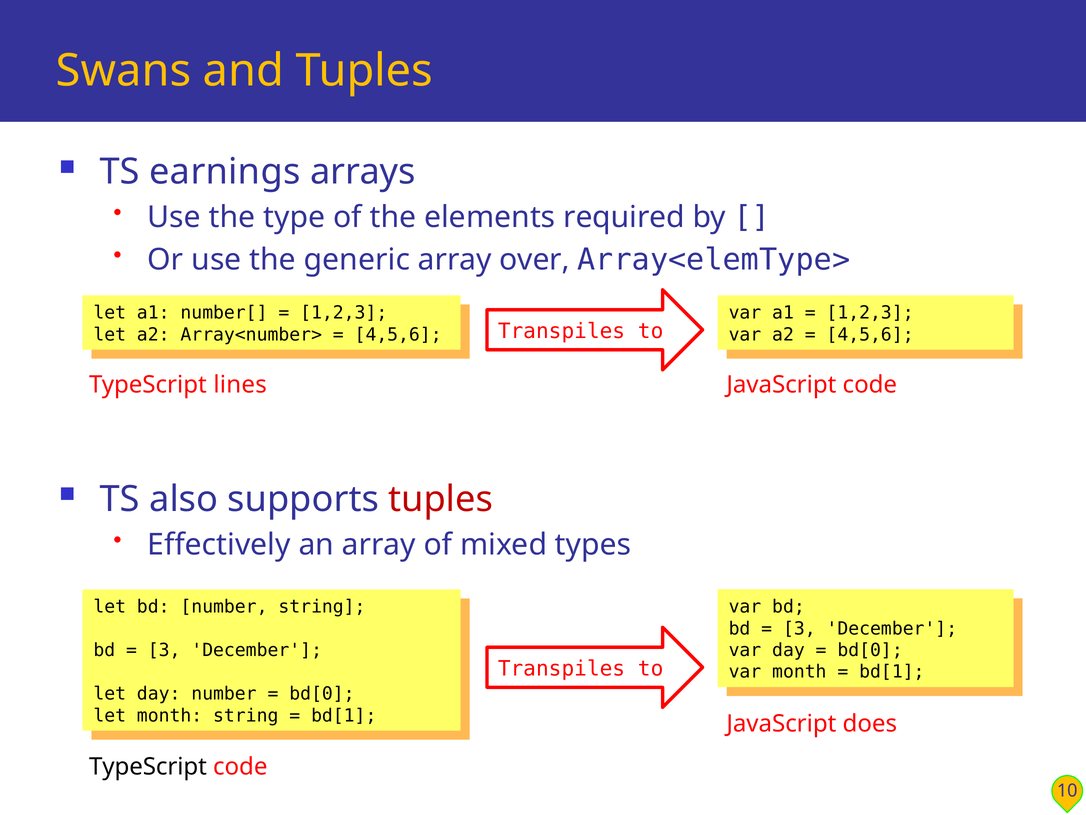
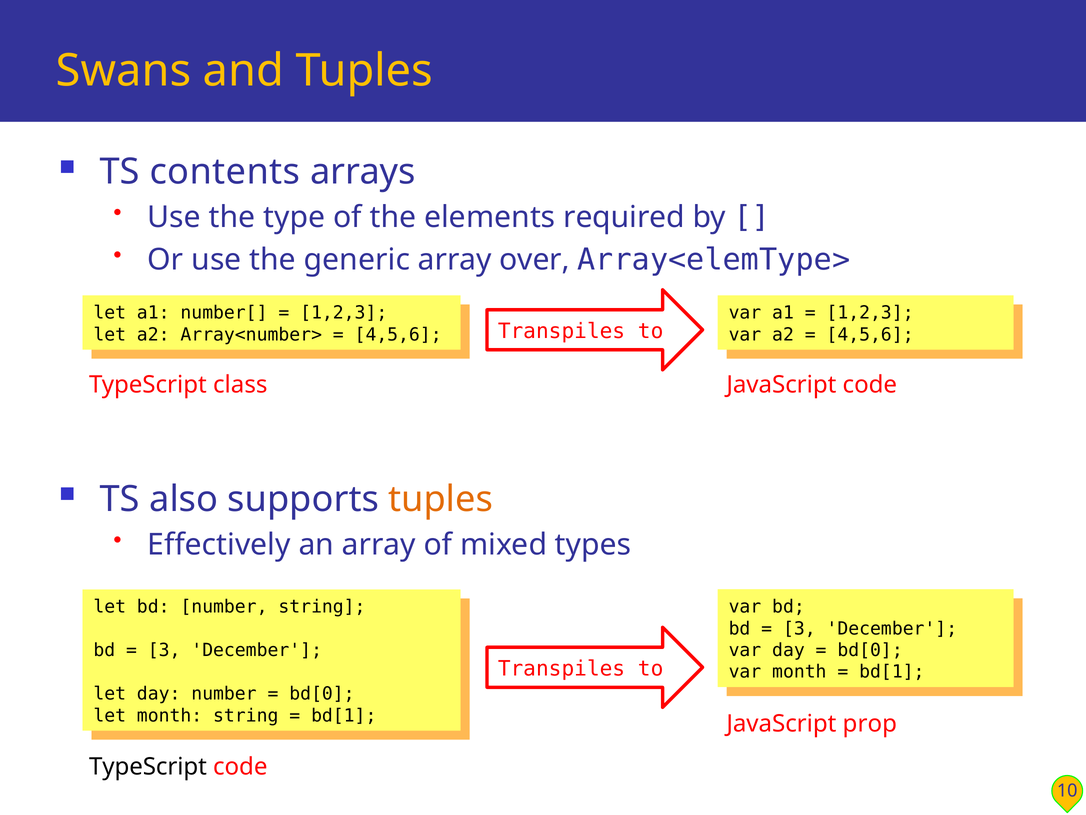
earnings: earnings -> contents
lines: lines -> class
tuples at (441, 499) colour: red -> orange
does: does -> prop
